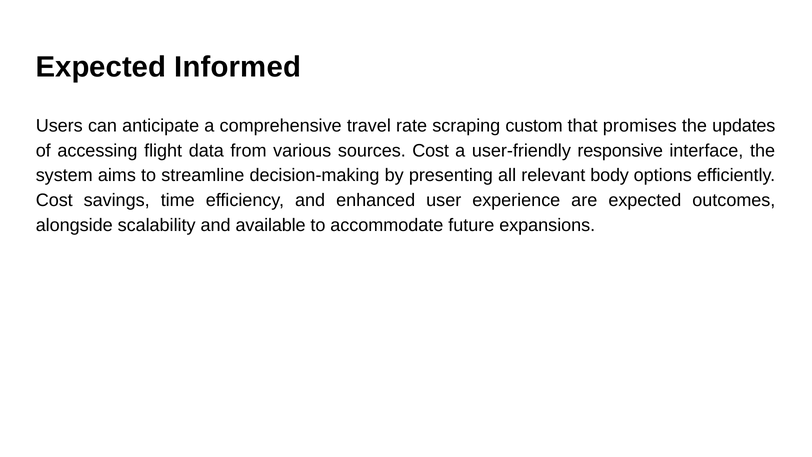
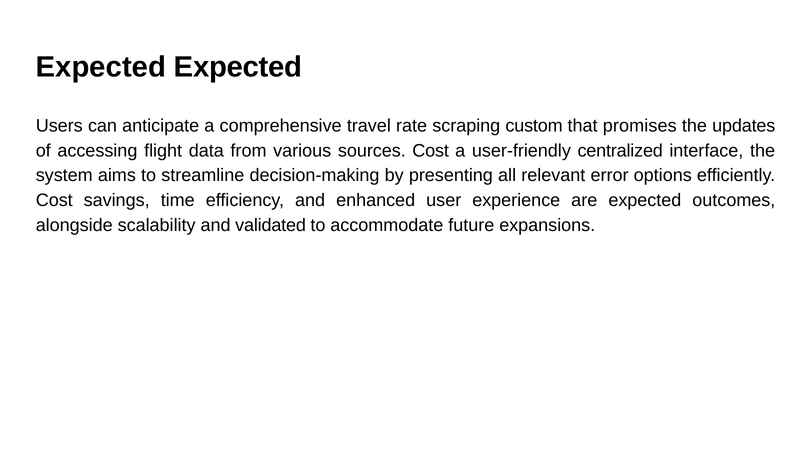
Expected Informed: Informed -> Expected
responsive: responsive -> centralized
body: body -> error
available: available -> validated
